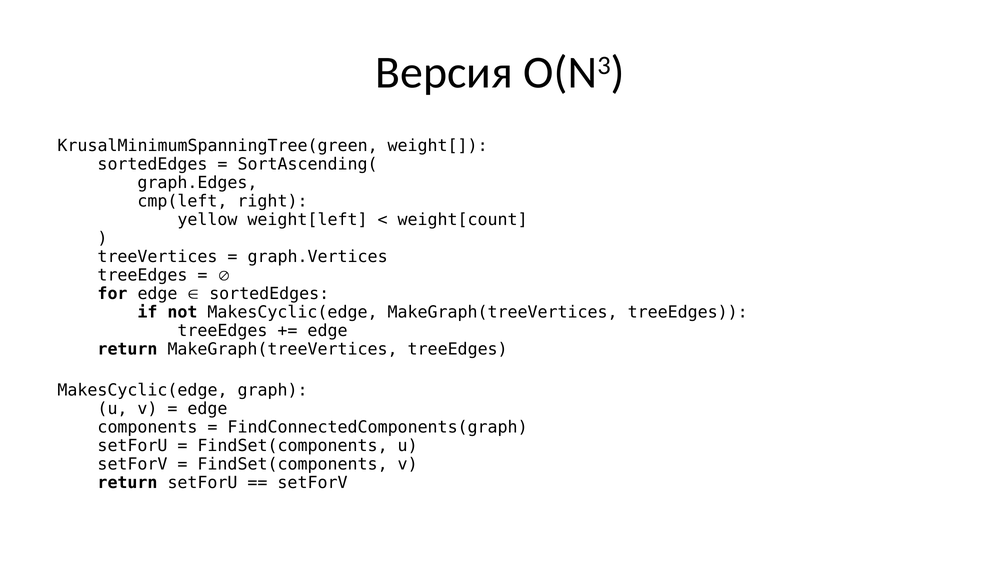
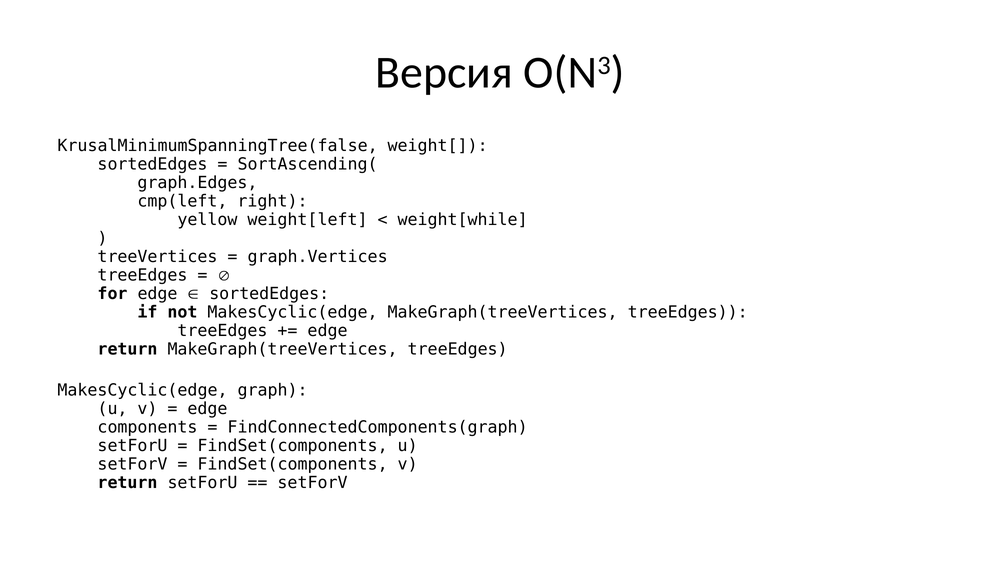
KrusalMinimumSpanningTree(green: KrusalMinimumSpanningTree(green -> KrusalMinimumSpanningTree(false
weight[count: weight[count -> weight[while
